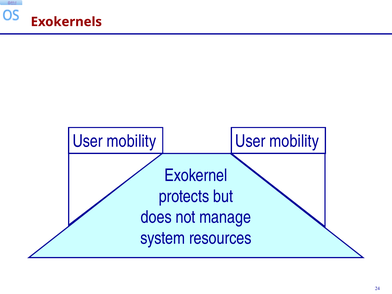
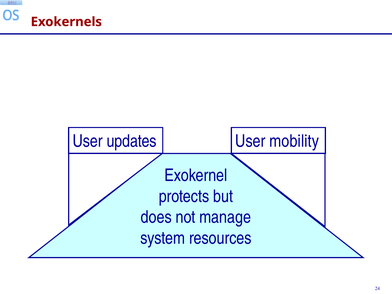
mobility at (131, 141): mobility -> updates
